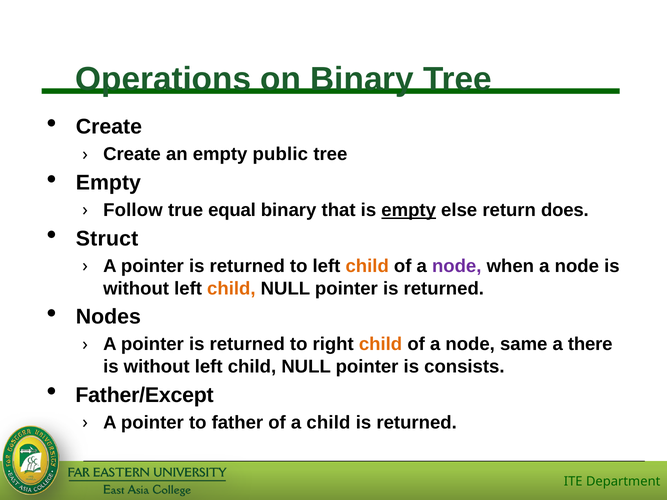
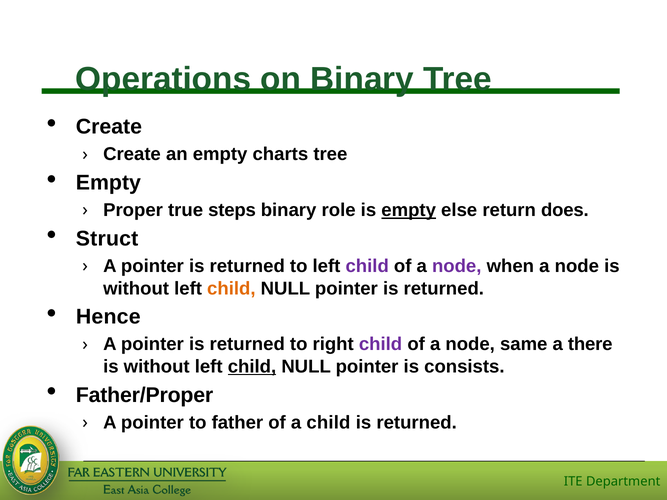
public: public -> charts
Follow: Follow -> Proper
equal: equal -> steps
that: that -> role
child at (367, 266) colour: orange -> purple
Nodes: Nodes -> Hence
child at (381, 344) colour: orange -> purple
child at (252, 367) underline: none -> present
Father/Except: Father/Except -> Father/Proper
